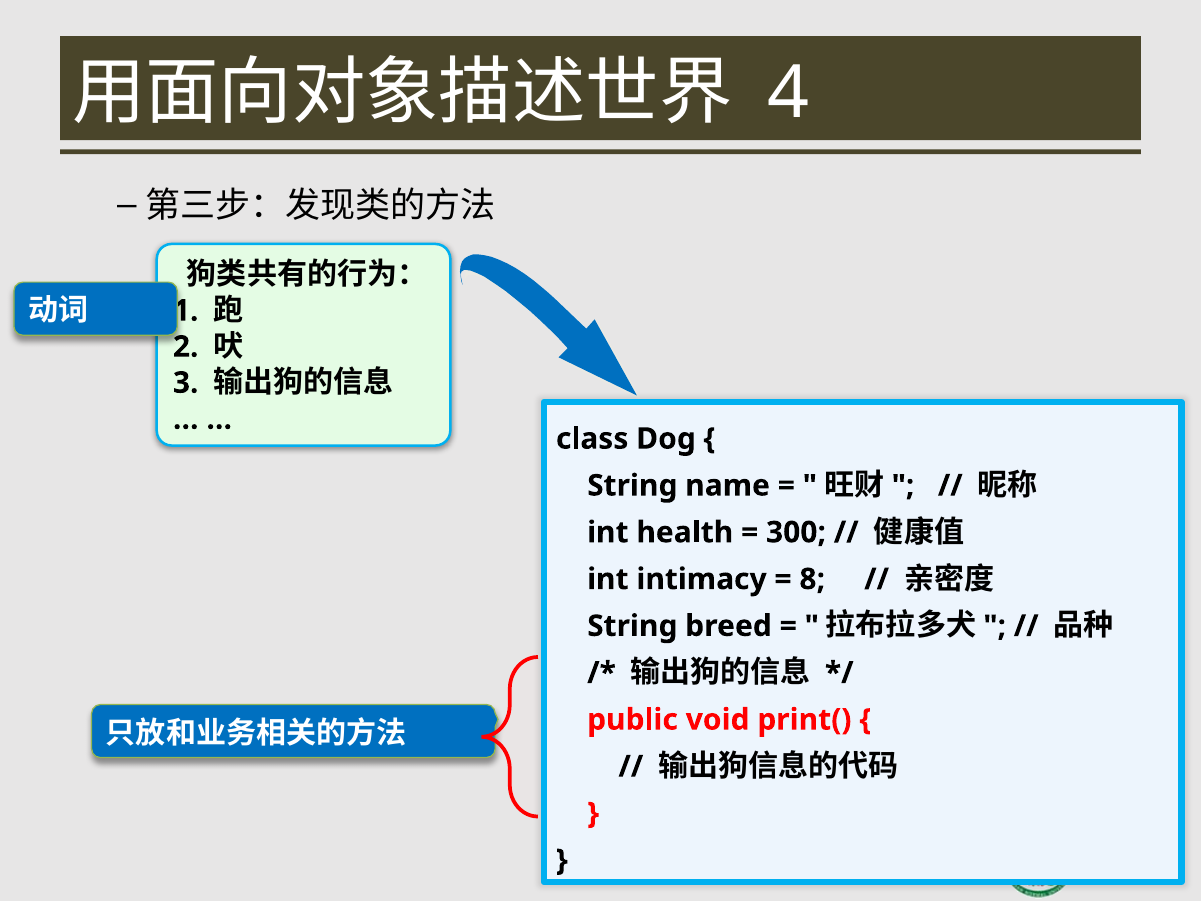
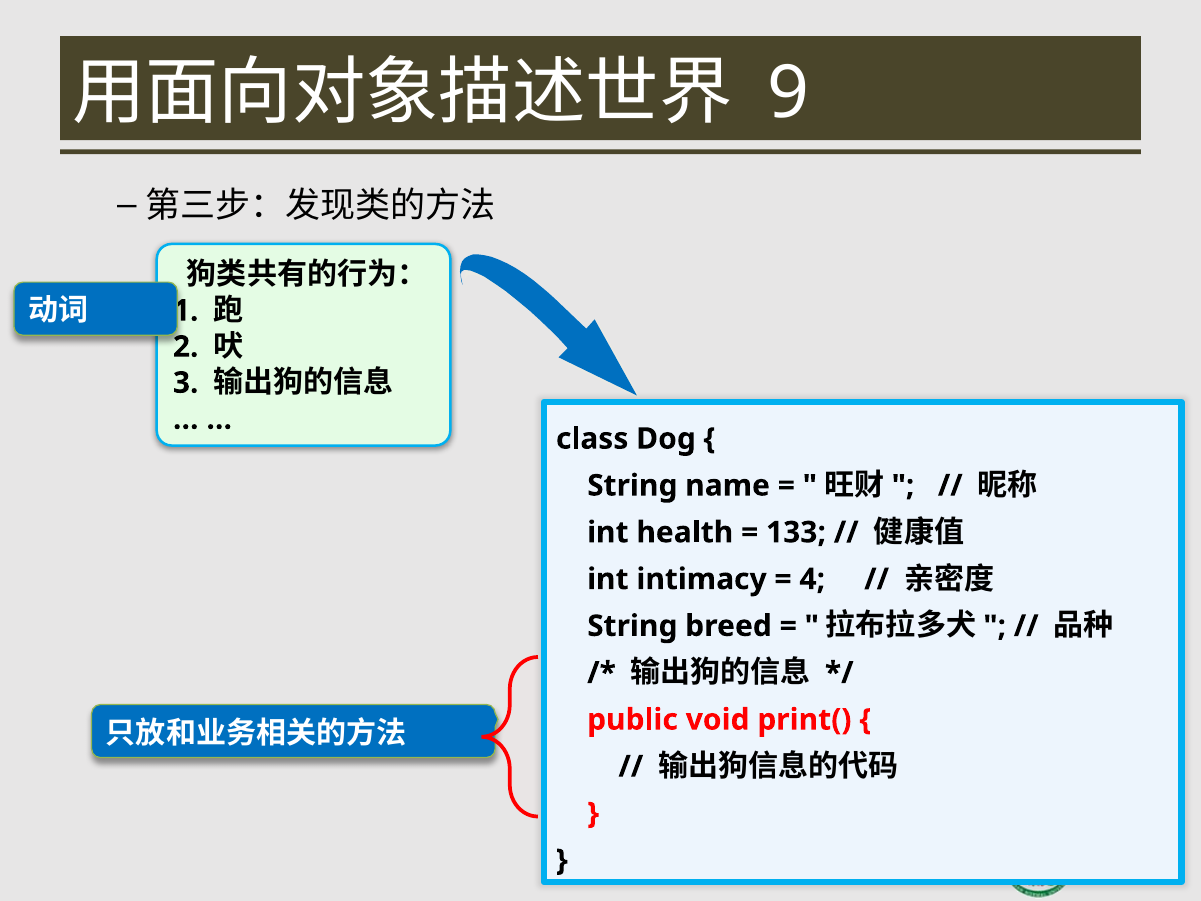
4: 4 -> 9
300: 300 -> 133
8: 8 -> 4
